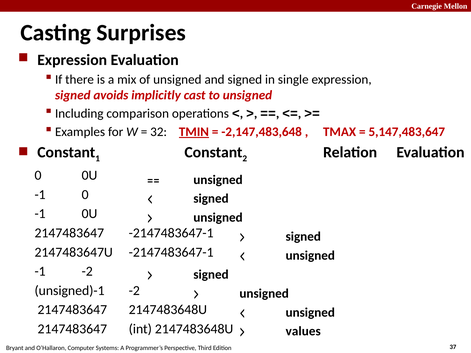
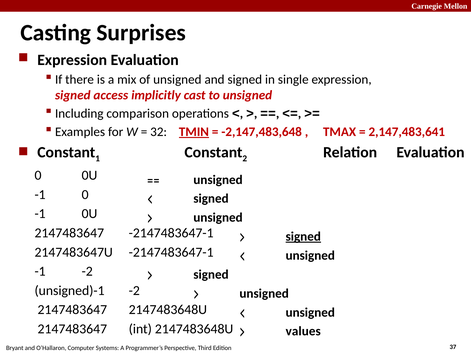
avoids: avoids -> access
5,147,483,647: 5,147,483,647 -> 2,147,483,641
signed at (303, 237) underline: none -> present
